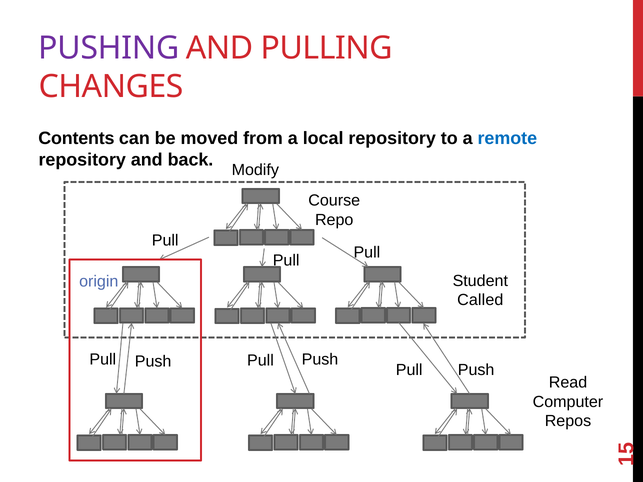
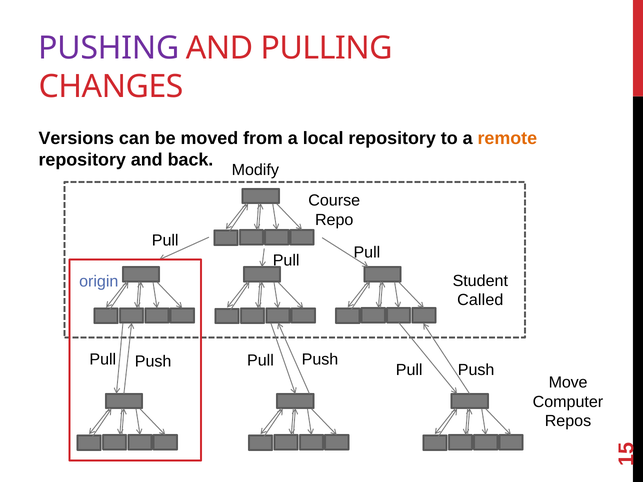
Contents: Contents -> Versions
remote colour: blue -> orange
Read: Read -> Move
